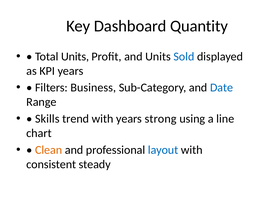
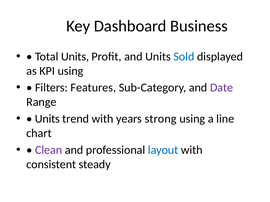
Quantity: Quantity -> Business
KPI years: years -> using
Business: Business -> Features
Date colour: blue -> purple
Skills at (47, 119): Skills -> Units
Clean colour: orange -> purple
